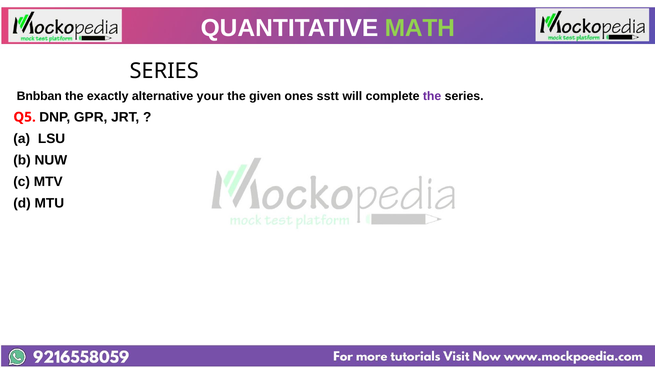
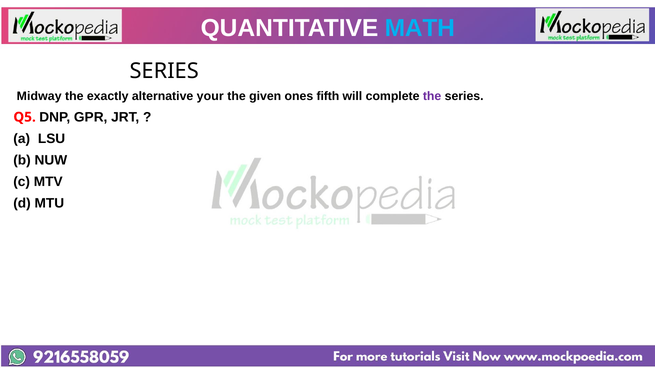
MATH colour: light green -> light blue
Bnbban: Bnbban -> Midway
sstt: sstt -> fifth
